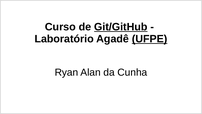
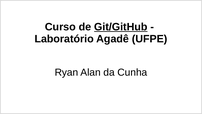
UFPE underline: present -> none
